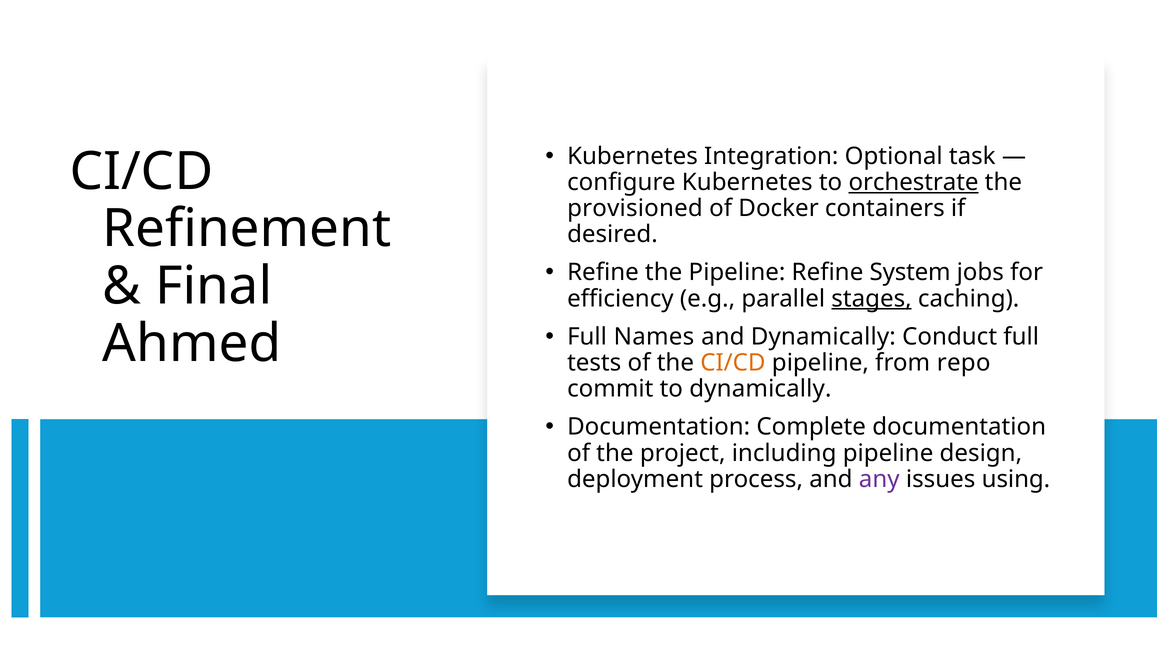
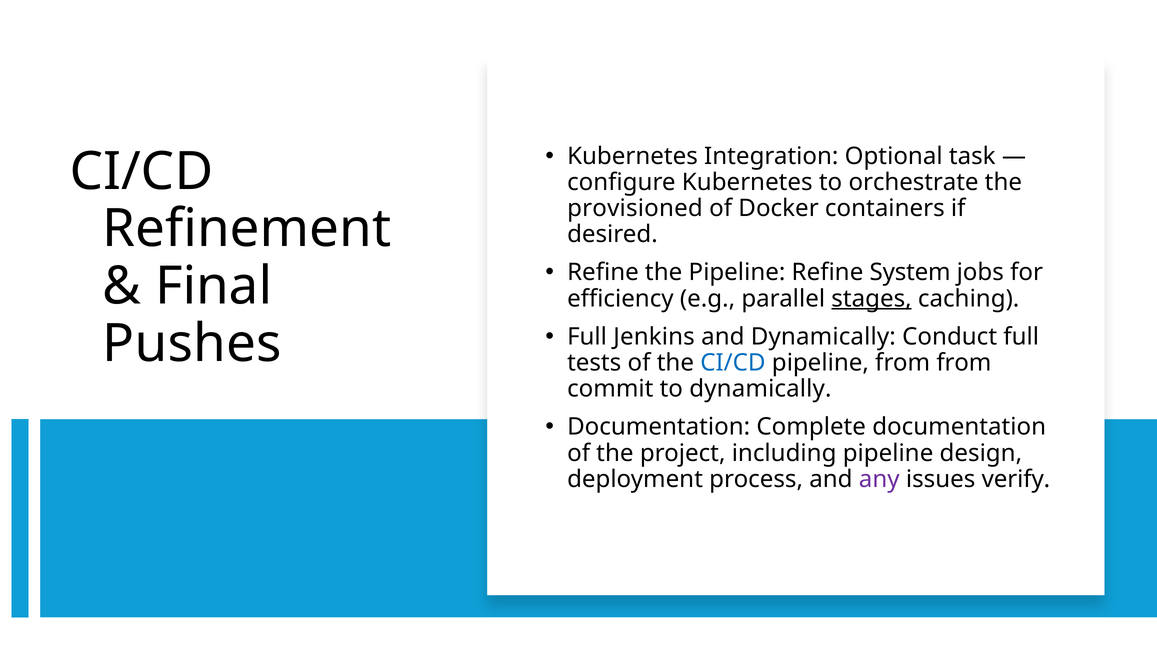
orchestrate underline: present -> none
Names: Names -> Jenkins
Ahmed: Ahmed -> Pushes
CI/CD at (733, 363) colour: orange -> blue
from repo: repo -> from
using: using -> verify
